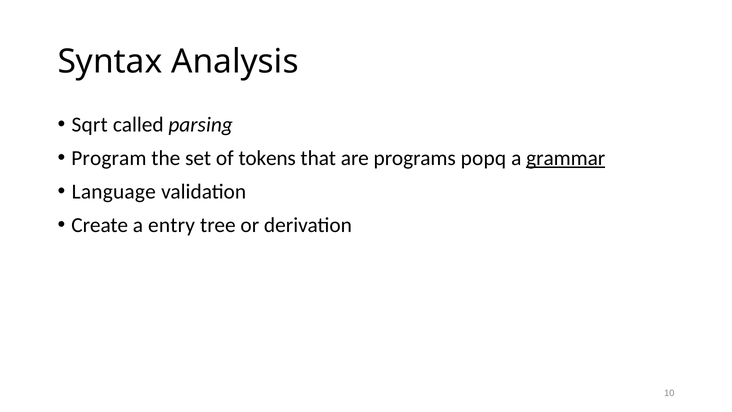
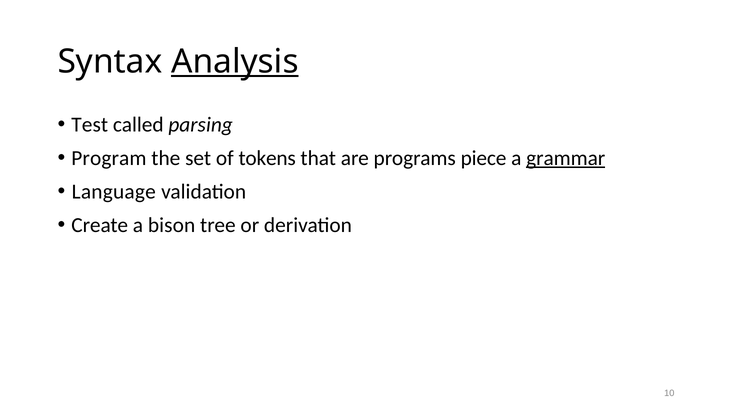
Analysis underline: none -> present
Sqrt: Sqrt -> Test
popq: popq -> piece
entry: entry -> bison
